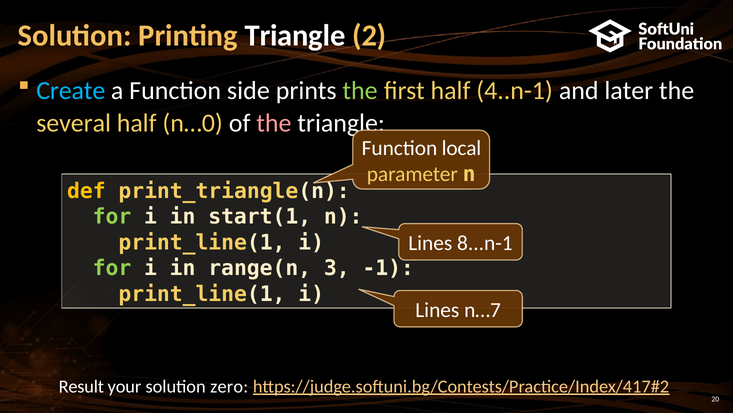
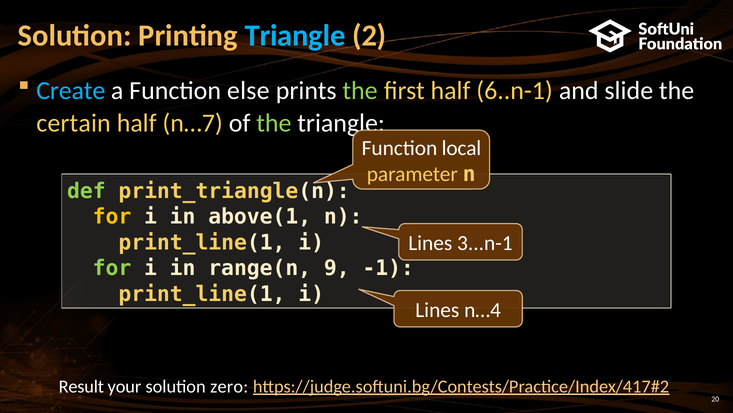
Triangle at (295, 36) colour: white -> light blue
side: side -> else
4..n-1: 4..n-1 -> 6..n-1
later: later -> slide
several: several -> certain
n…0: n…0 -> n…7
the at (274, 123) colour: pink -> light green
def colour: yellow -> light green
for at (112, 217) colour: light green -> yellow
start(1: start(1 -> above(1
8...n-1: 8...n-1 -> 3...n-1
3: 3 -> 9
n…7: n…7 -> n…4
